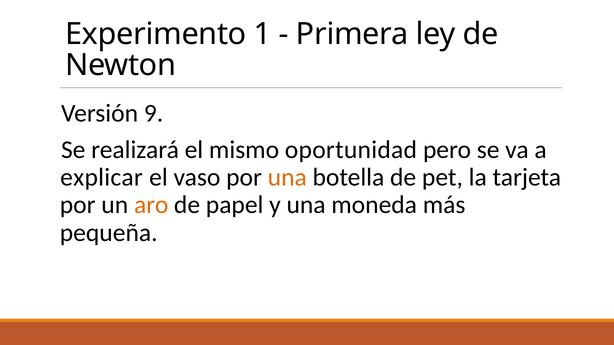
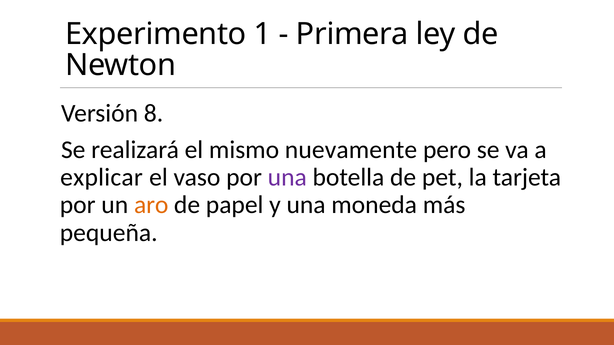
9: 9 -> 8
oportunidad: oportunidad -> nuevamente
una at (287, 178) colour: orange -> purple
